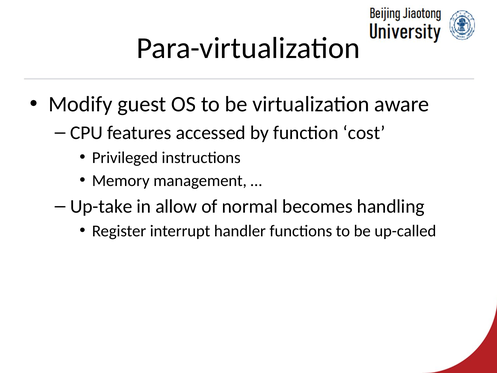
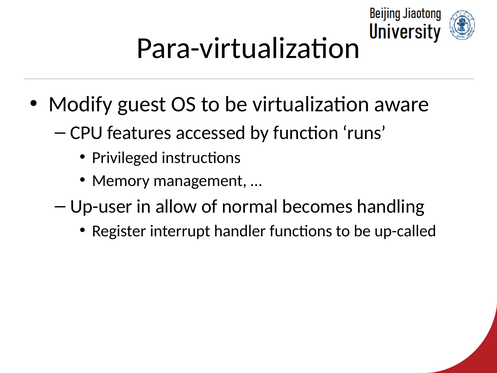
cost: cost -> runs
Up-take: Up-take -> Up-user
